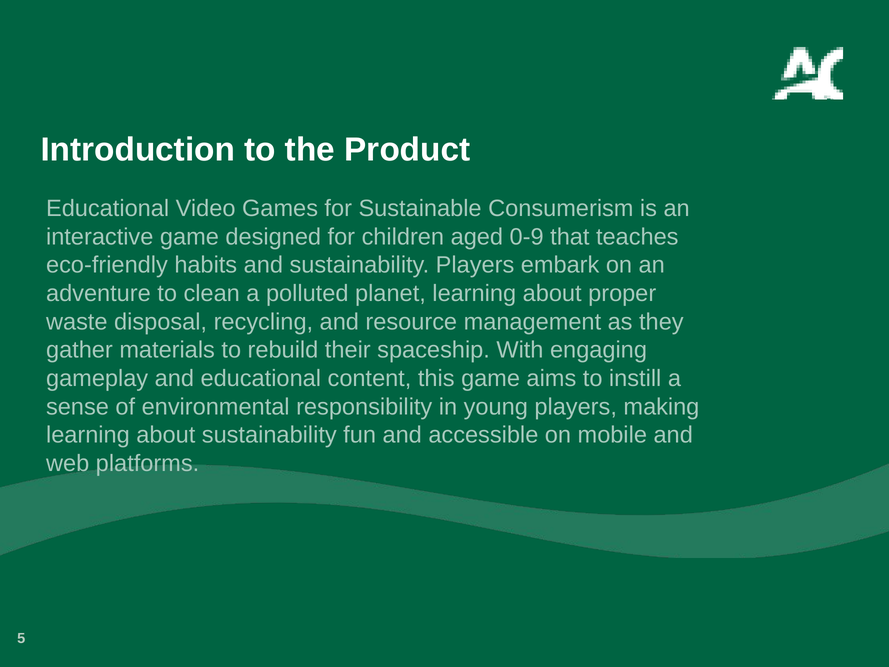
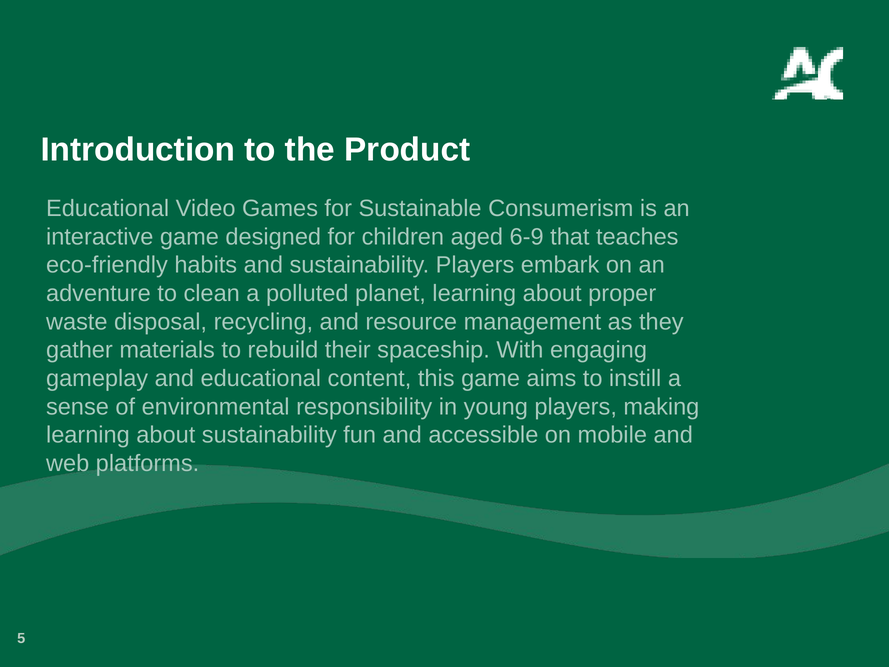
0-9: 0-9 -> 6-9
